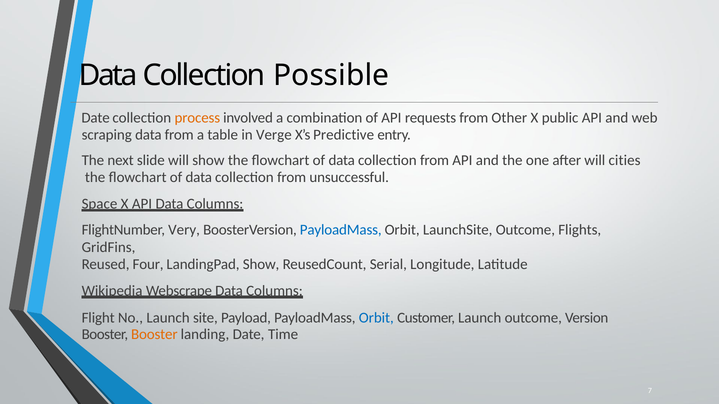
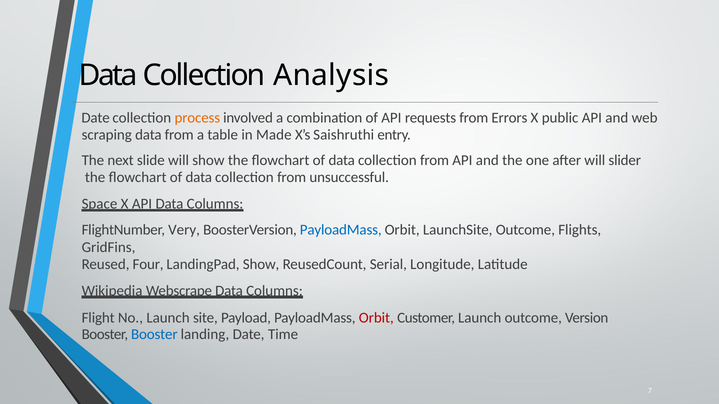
Possible: Possible -> Analysis
Other: Other -> Errors
Verge: Verge -> Made
Predictive: Predictive -> Saishruthi
cities: cities -> slider
Orbit at (376, 318) colour: blue -> red
Booster at (154, 335) colour: orange -> blue
